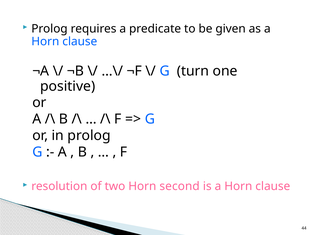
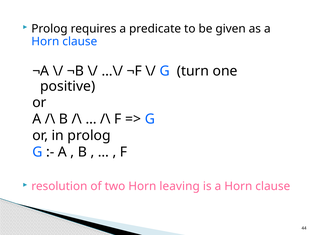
second: second -> leaving
